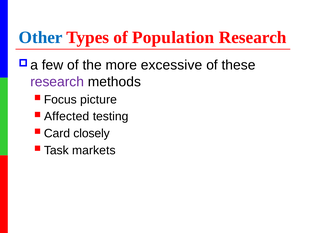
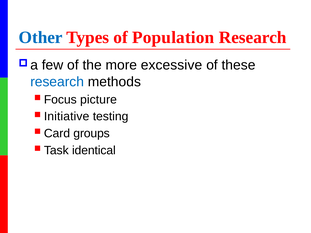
research at (57, 82) colour: purple -> blue
Affected: Affected -> Initiative
closely: closely -> groups
markets: markets -> identical
